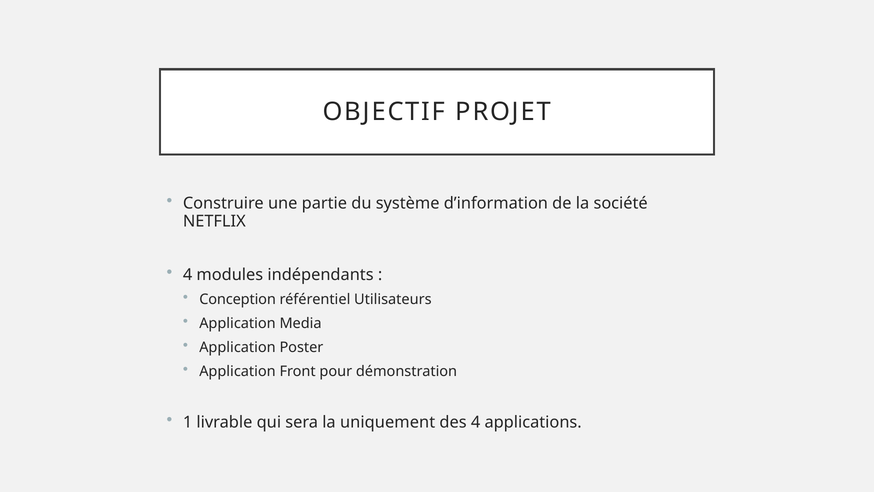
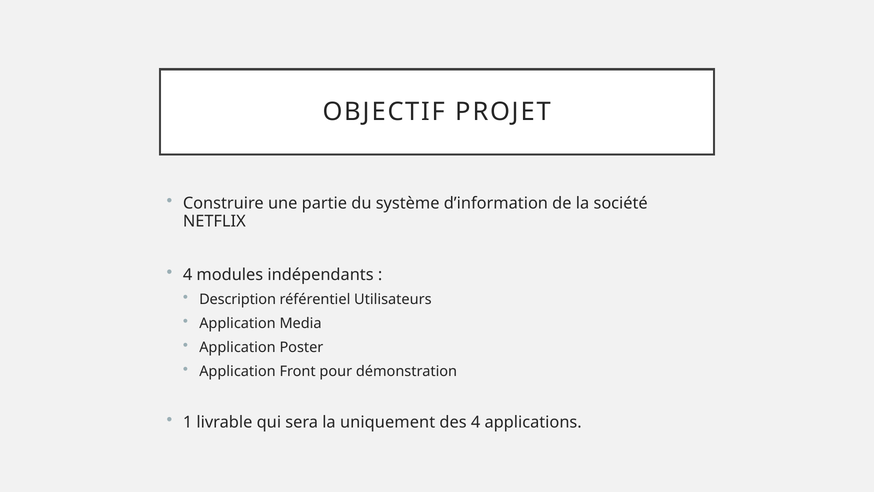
Conception: Conception -> Description
